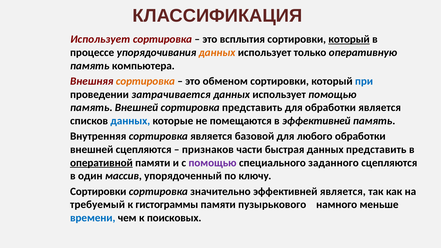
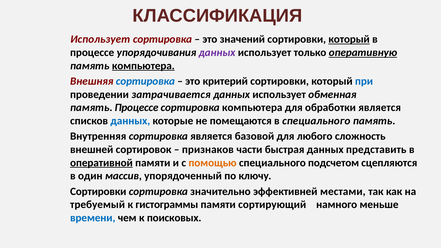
всплытия: всплытия -> значений
данных at (217, 53) colour: orange -> purple
оперативную underline: none -> present
компьютера at (143, 66) underline: none -> present
сортировка at (145, 81) colour: orange -> blue
обменом: обменом -> критерий
использует помощью: помощью -> обменная
память Внешней: Внешней -> Процессе
сортировка представить: представить -> компьютера
в эффективней: эффективней -> специального
любого обработки: обработки -> сложность
внешней сцепляются: сцепляются -> сортировок
помощью at (213, 163) colour: purple -> orange
заданного: заданного -> подсчетом
эффективней является: является -> местами
пузырькового: пузырькового -> сортирующий
